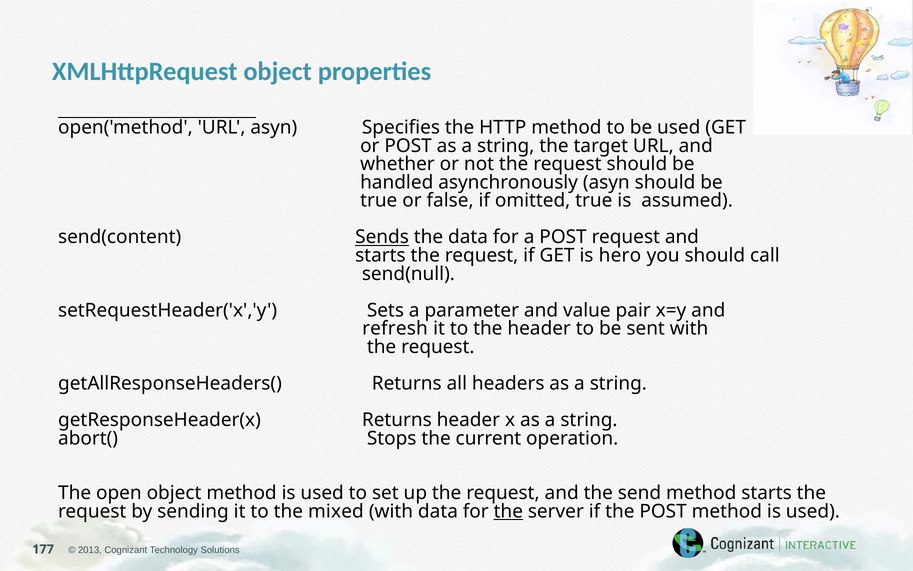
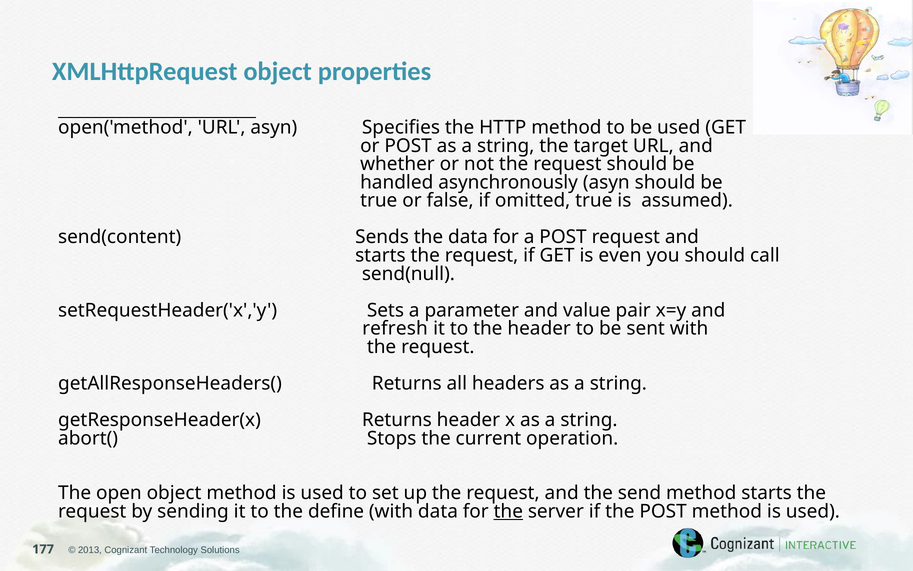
Sends underline: present -> none
hero: hero -> even
mixed: mixed -> define
